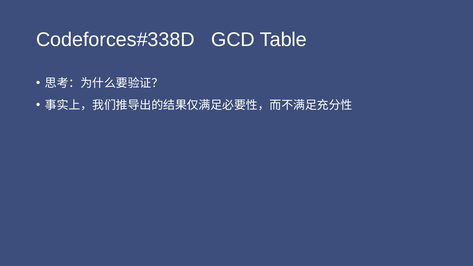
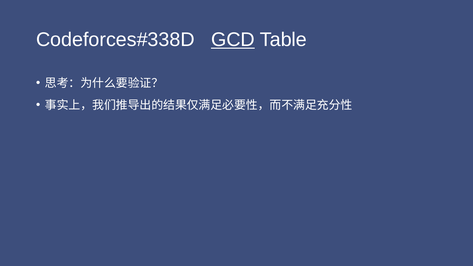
GCD underline: none -> present
